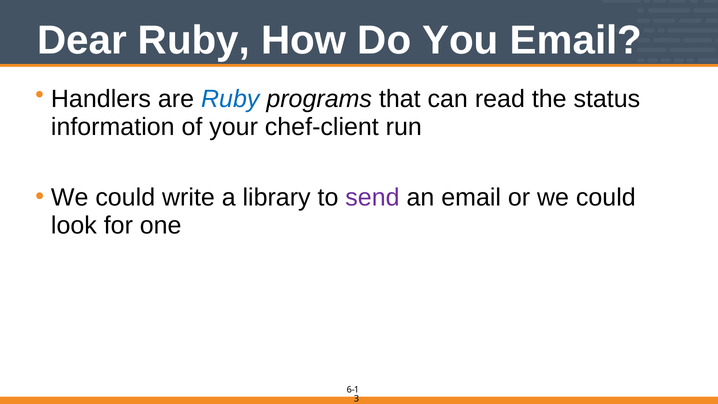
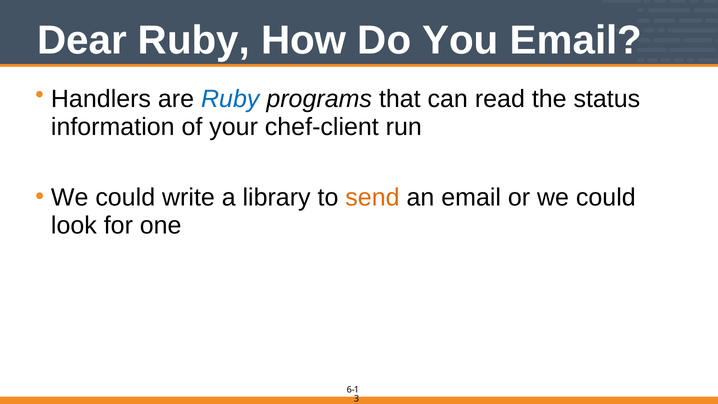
send colour: purple -> orange
